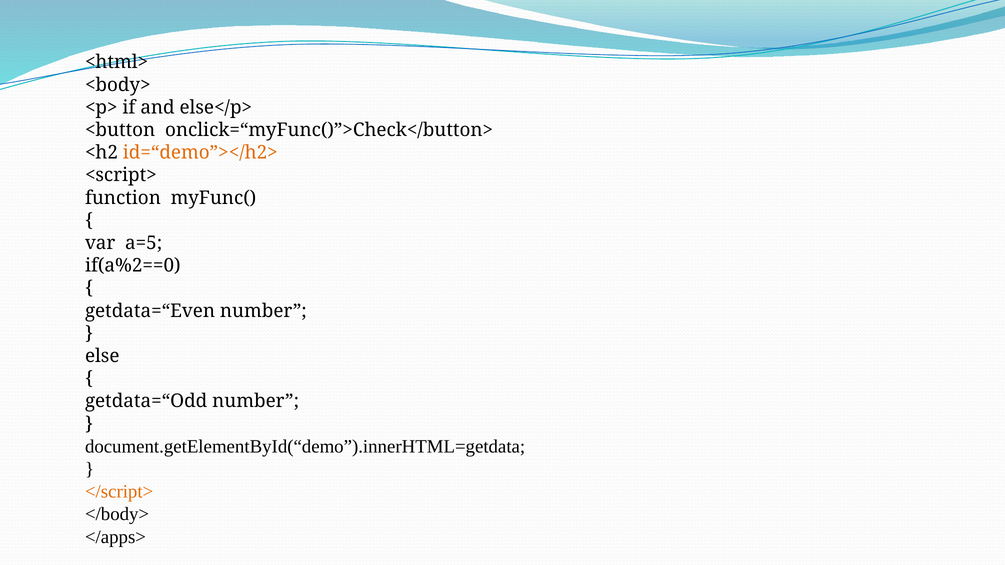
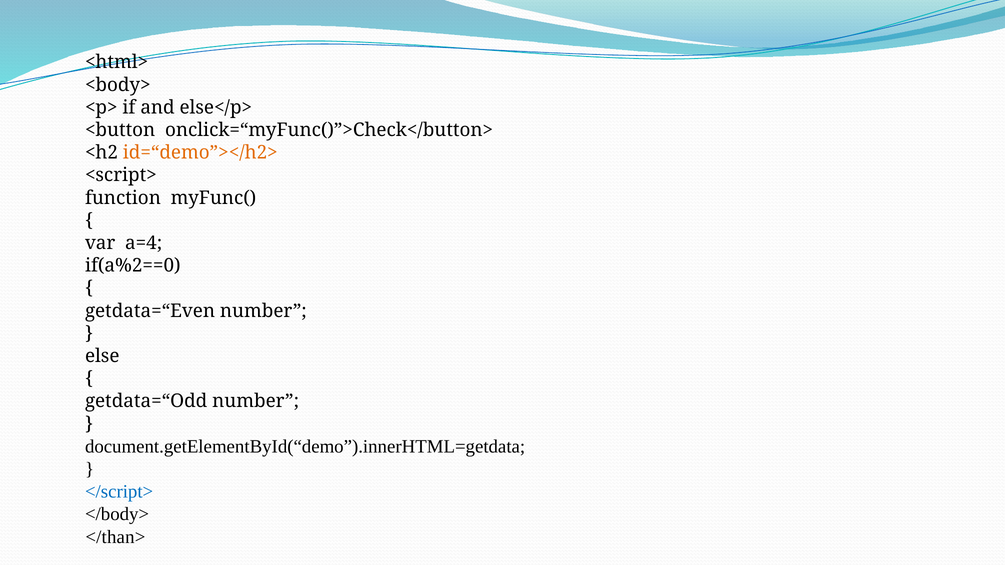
a=5: a=5 -> a=4
</script> colour: orange -> blue
</apps>: </apps> -> </than>
